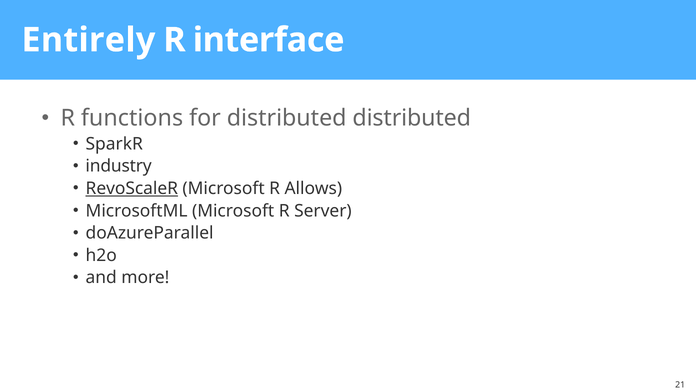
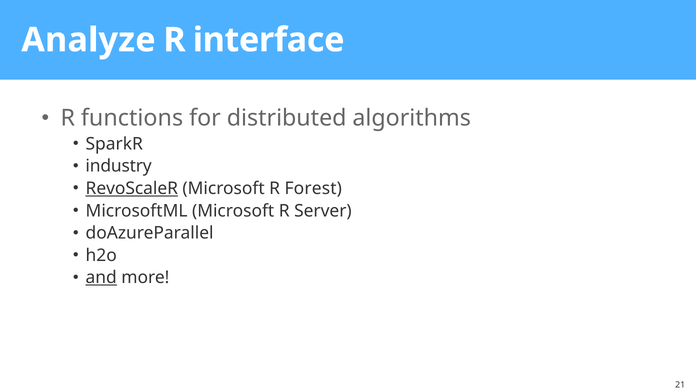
Entirely: Entirely -> Analyze
distributed distributed: distributed -> algorithms
Allows: Allows -> Forest
and underline: none -> present
